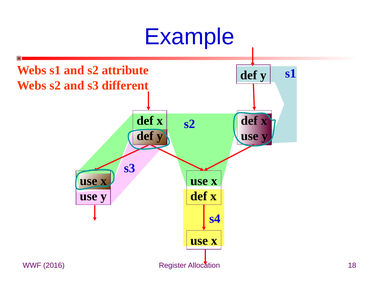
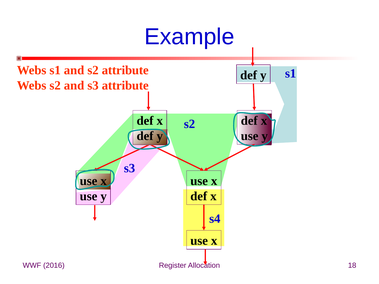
s3 different: different -> attribute
